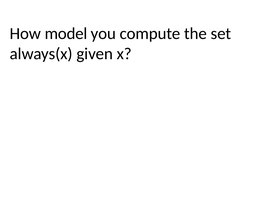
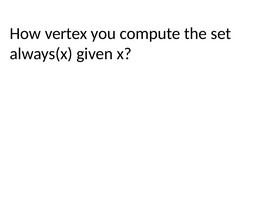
model: model -> vertex
